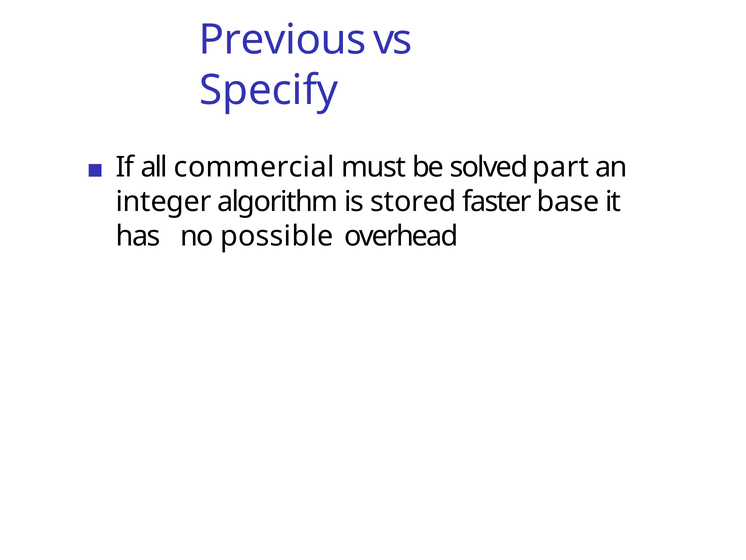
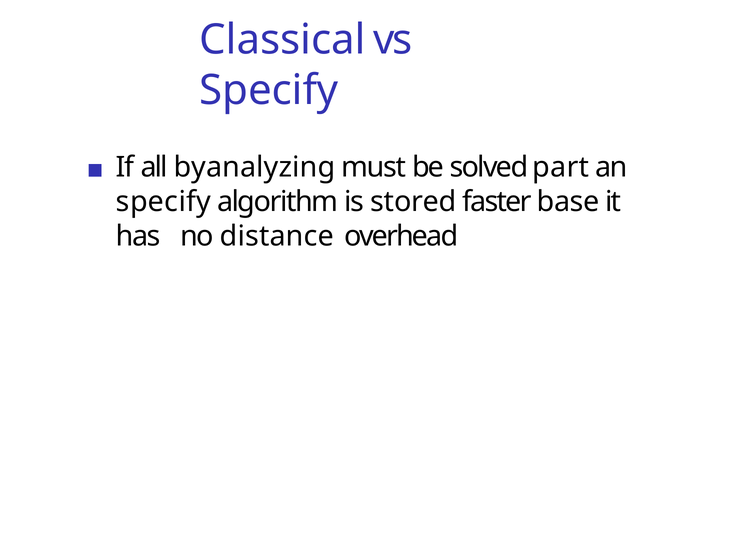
Previous: Previous -> Classical
commercial: commercial -> byanalyzing
integer at (164, 202): integer -> specify
possible: possible -> distance
